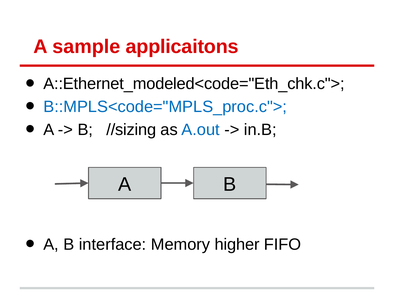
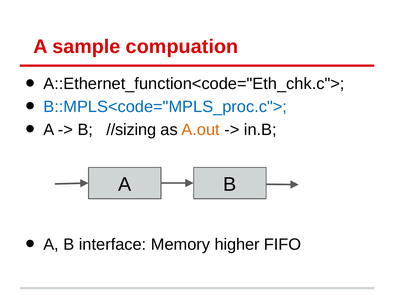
applicaitons: applicaitons -> compuation
A::Ethernet_modeled<code="Eth_chk.c">: A::Ethernet_modeled<code="Eth_chk.c"> -> A::Ethernet_function<code="Eth_chk.c">
A.out colour: blue -> orange
